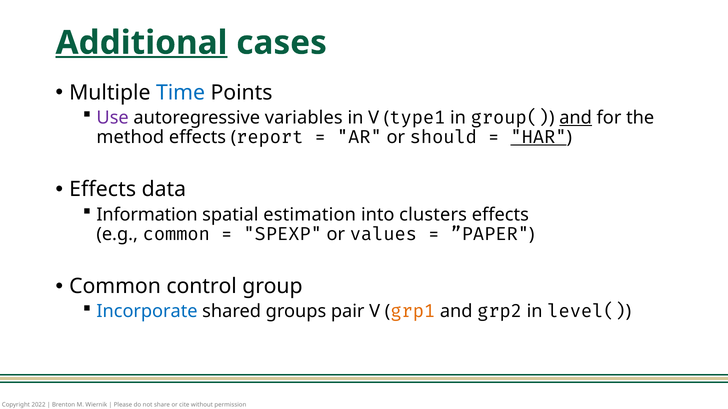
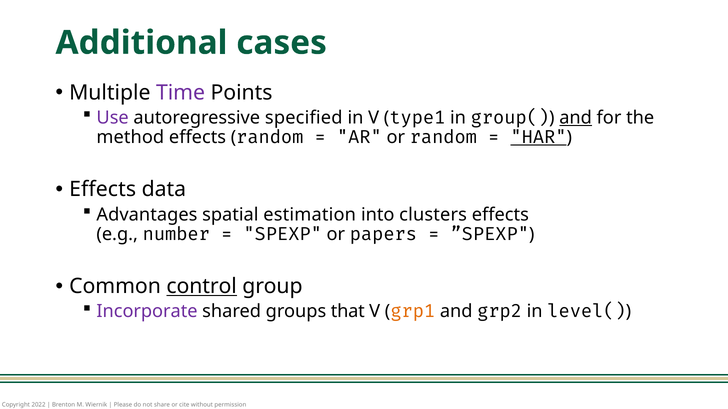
Additional underline: present -> none
Time colour: blue -> purple
variables: variables -> specified
report at (270, 137): report -> random
or should: should -> random
Information: Information -> Advantages
e.g common: common -> number
values: values -> papers
”PAPER: ”PAPER -> ”SPEXP
control underline: none -> present
Incorporate colour: blue -> purple
pair: pair -> that
